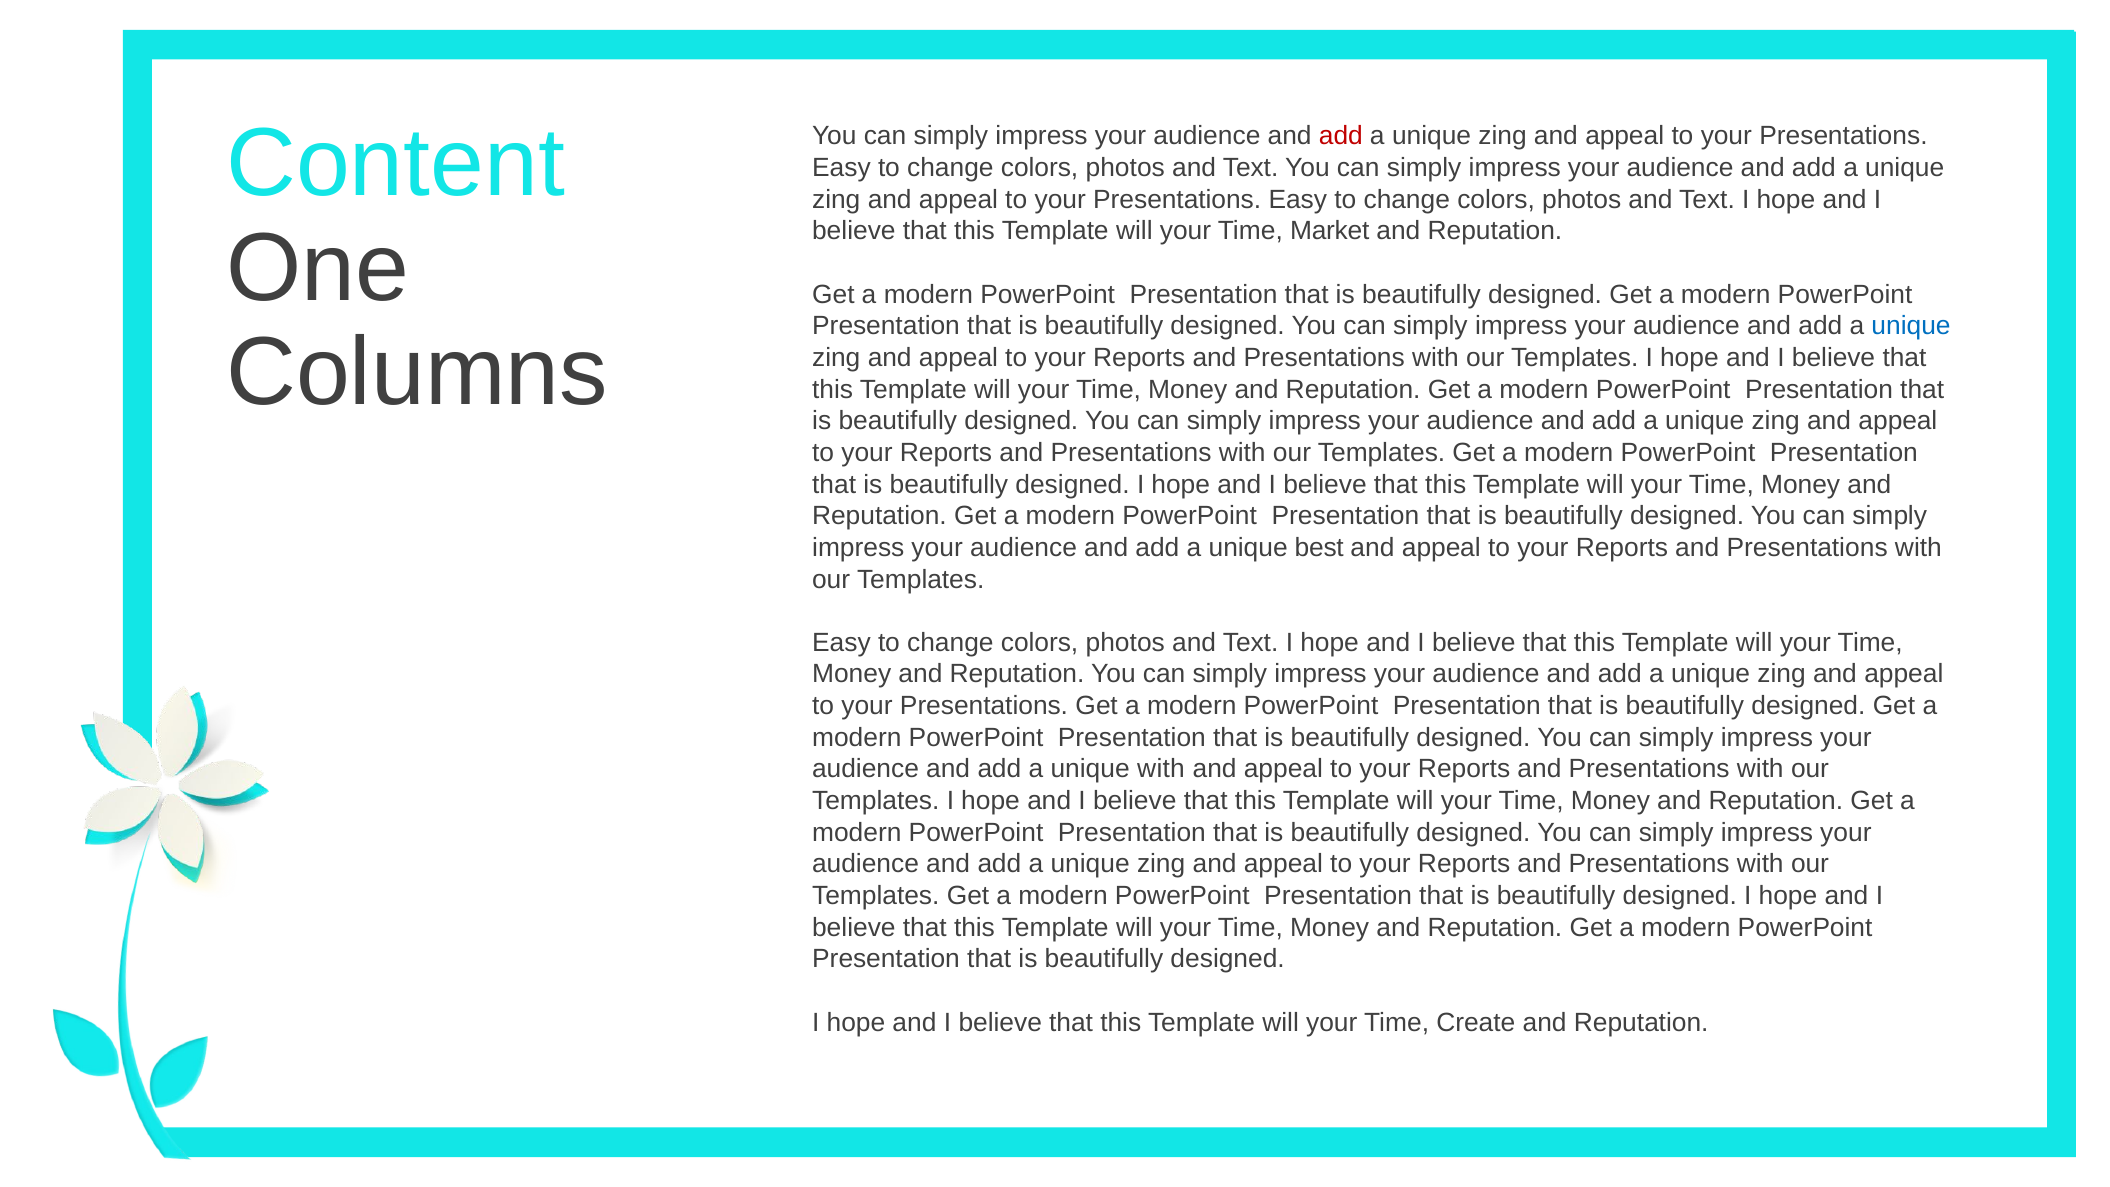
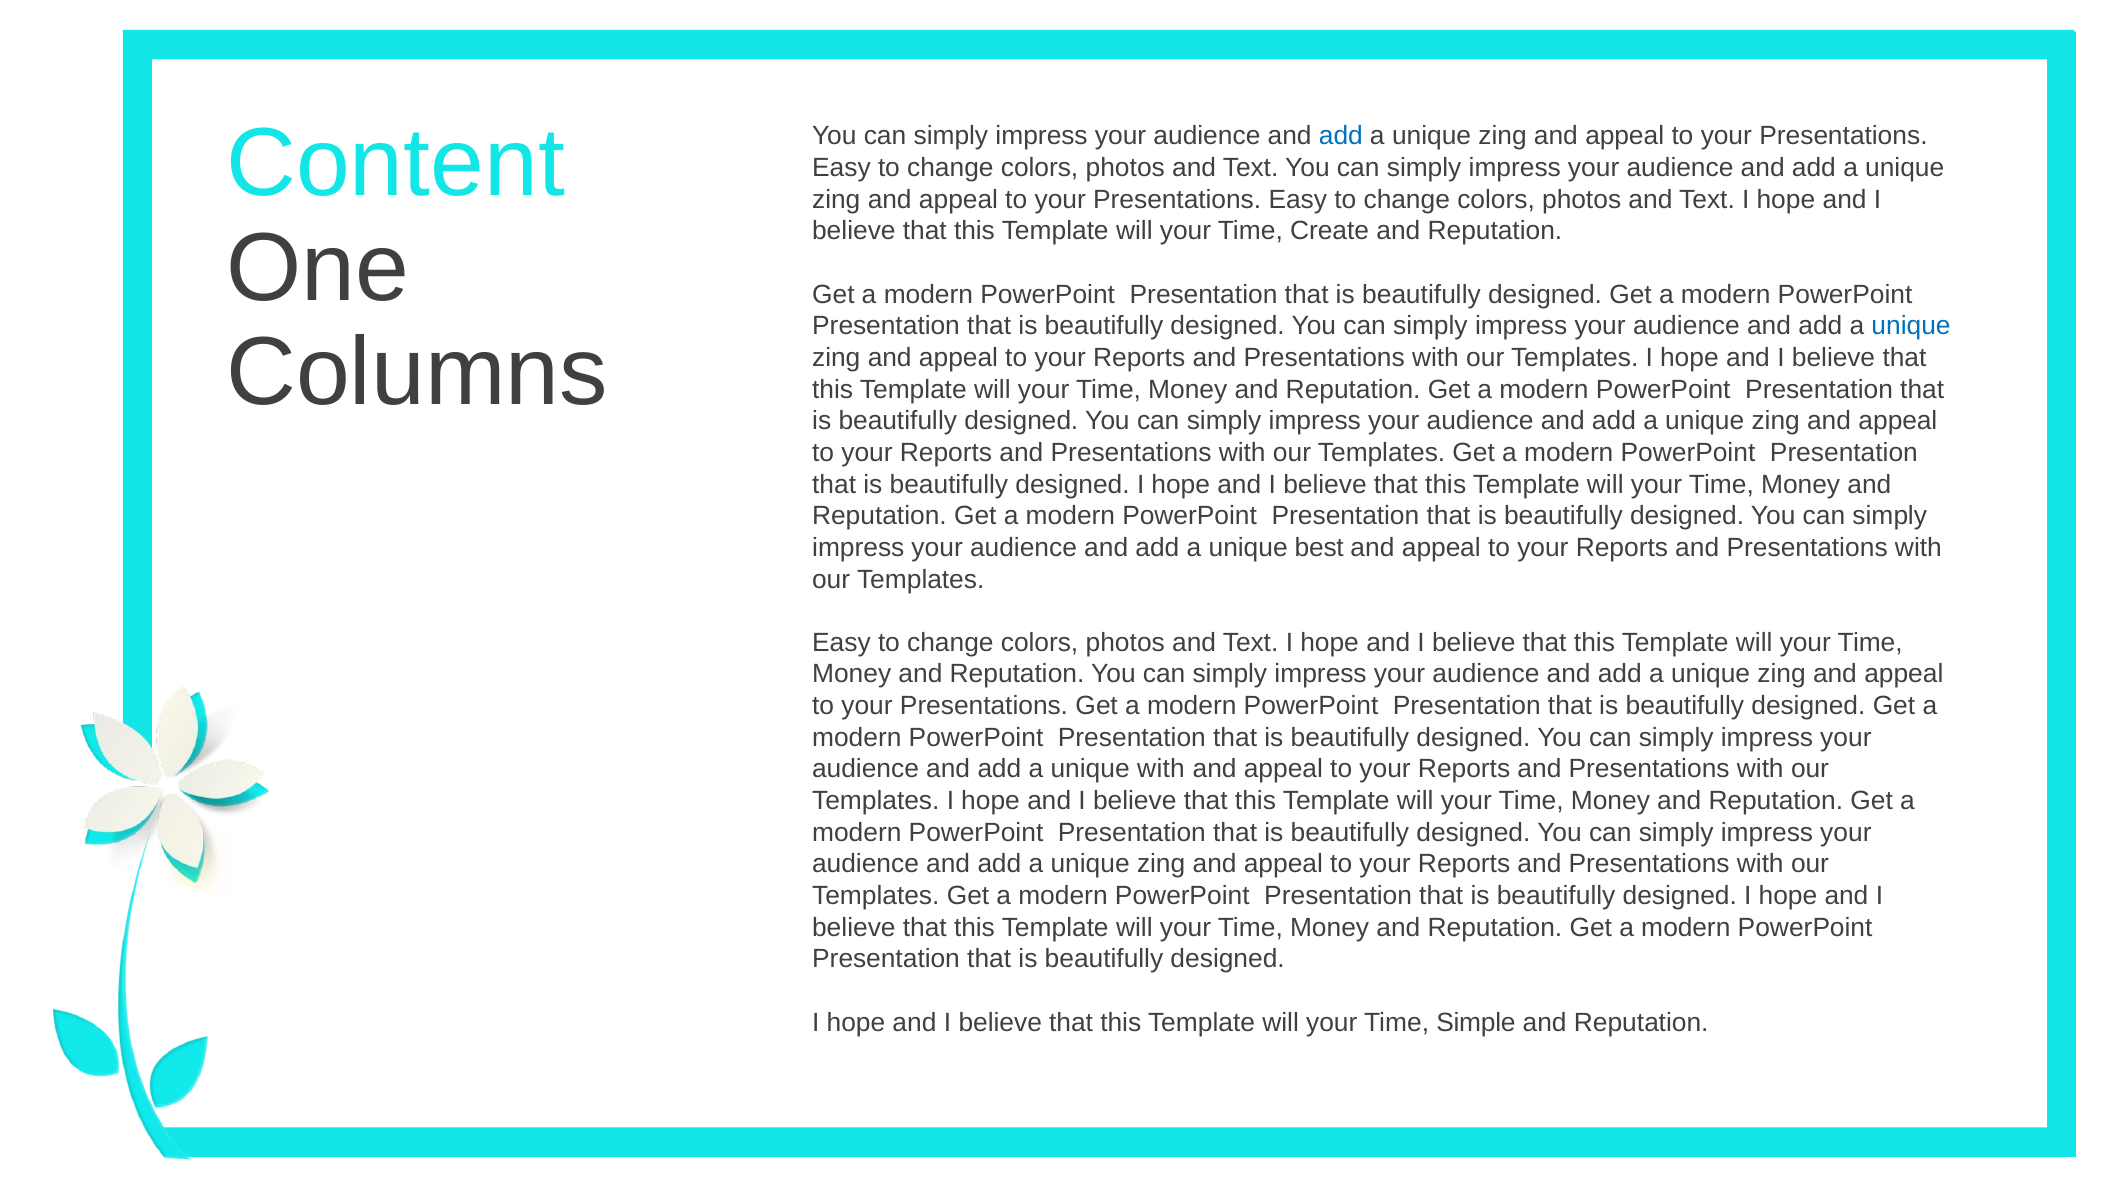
add at (1341, 136) colour: red -> blue
Market: Market -> Create
Create: Create -> Simple
